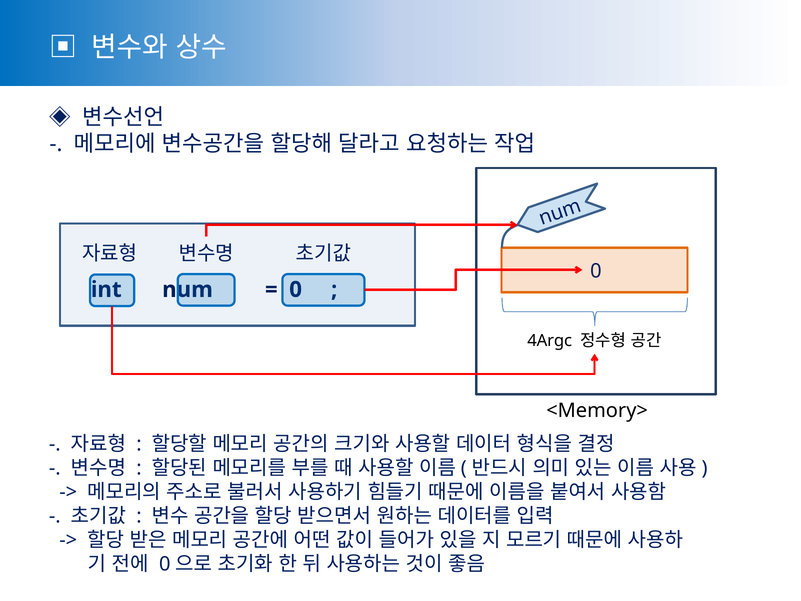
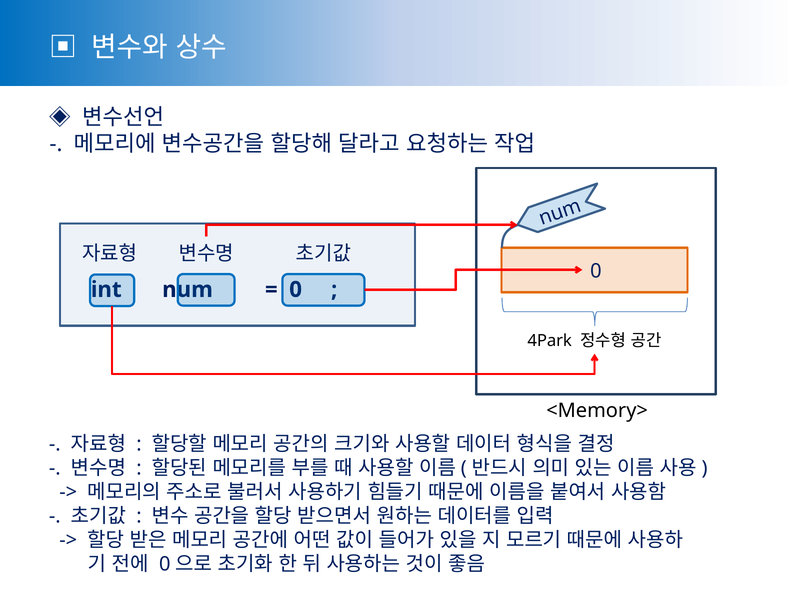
4Argc: 4Argc -> 4Park
